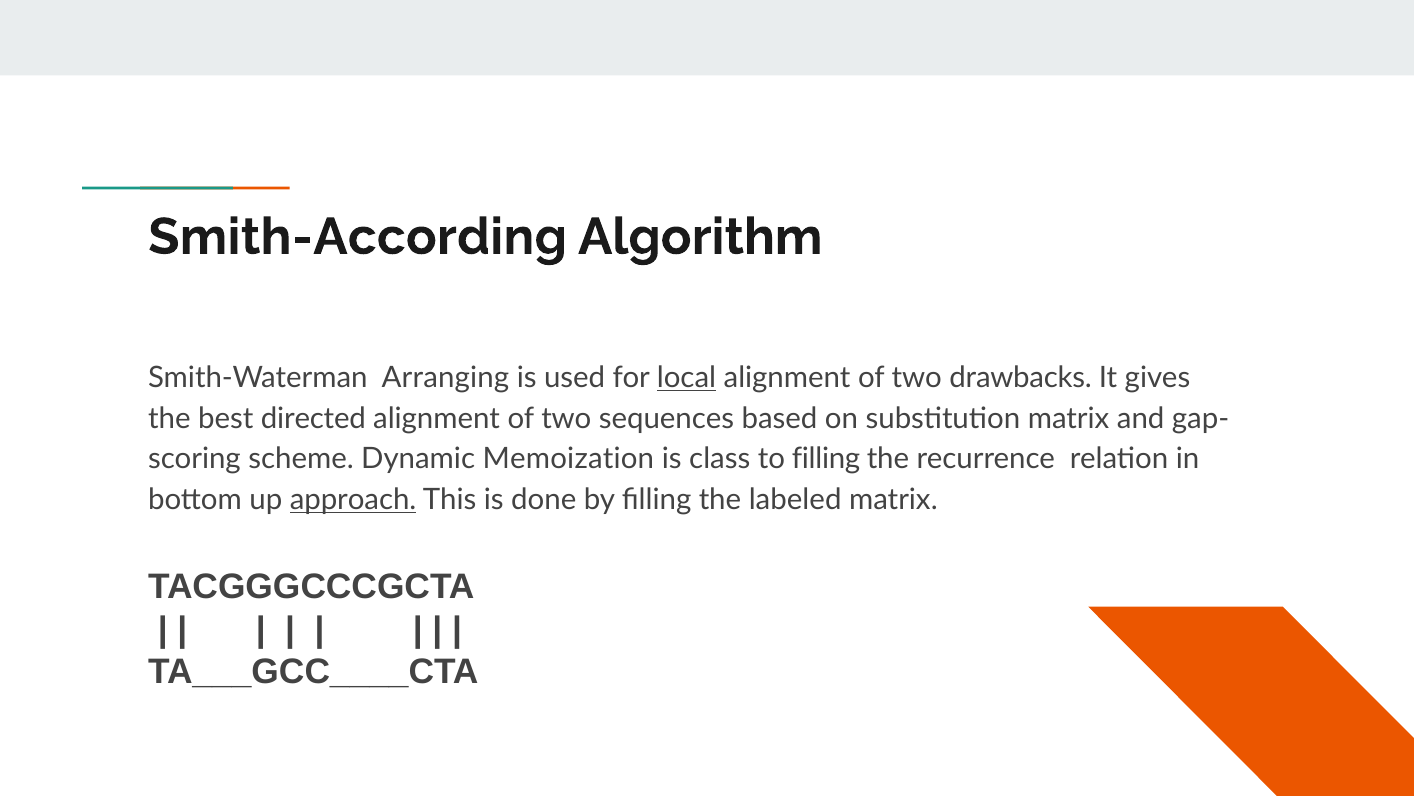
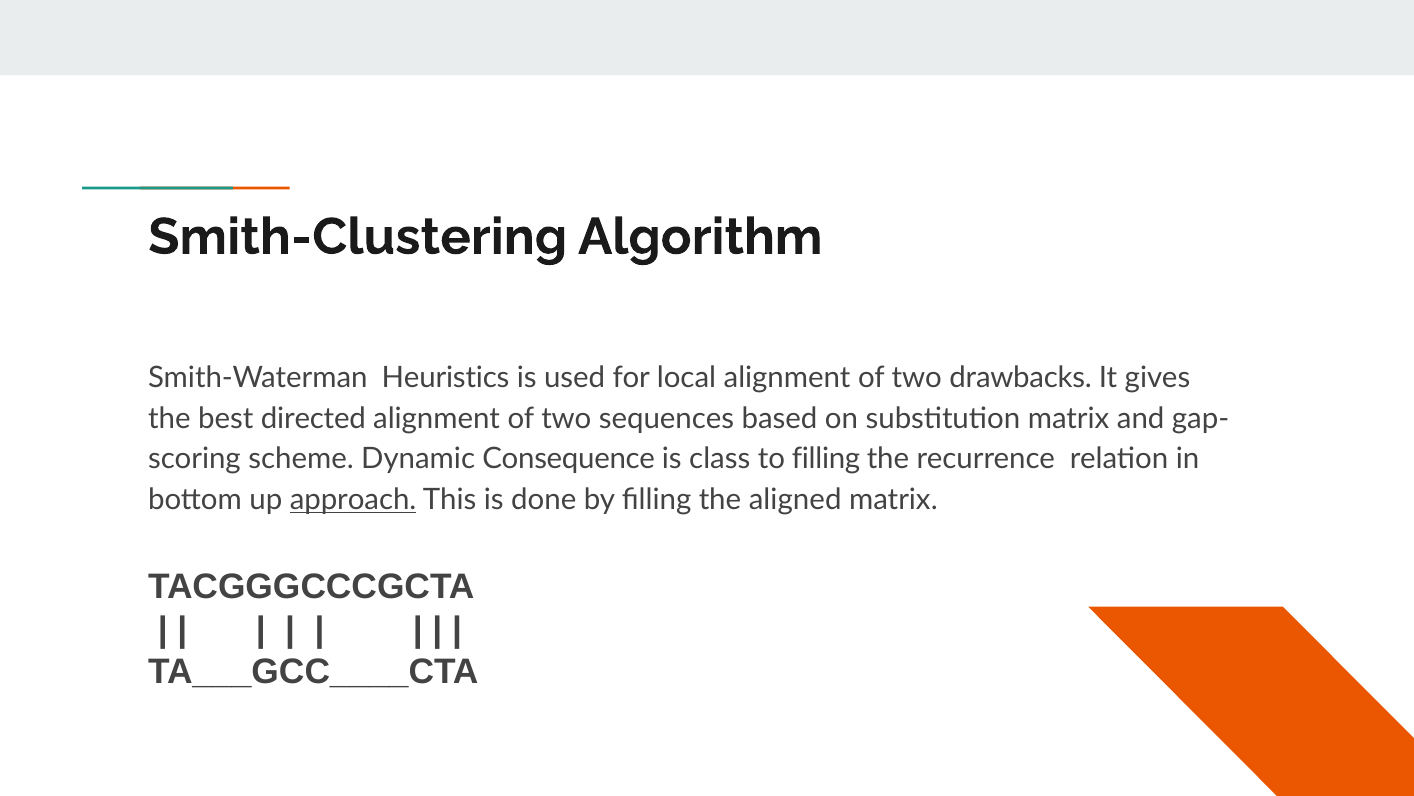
Smith-According: Smith-According -> Smith-Clustering
Arranging: Arranging -> Heuristics
local underline: present -> none
Memoization: Memoization -> Consequence
labeled: labeled -> aligned
